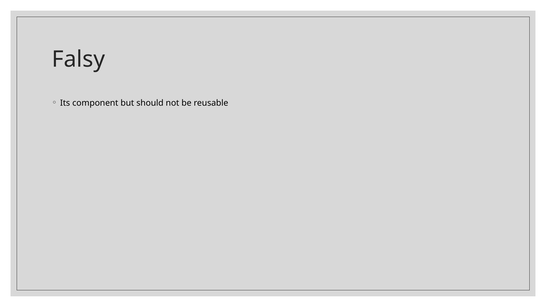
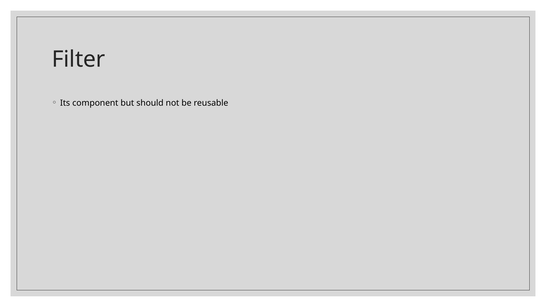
Falsy: Falsy -> Filter
